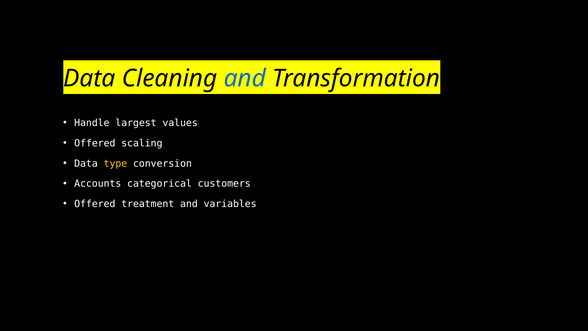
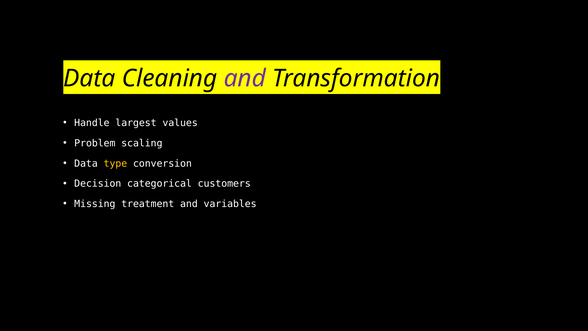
and at (245, 79) colour: blue -> purple
Offered at (95, 143): Offered -> Problem
Accounts: Accounts -> Decision
Offered at (95, 204): Offered -> Missing
